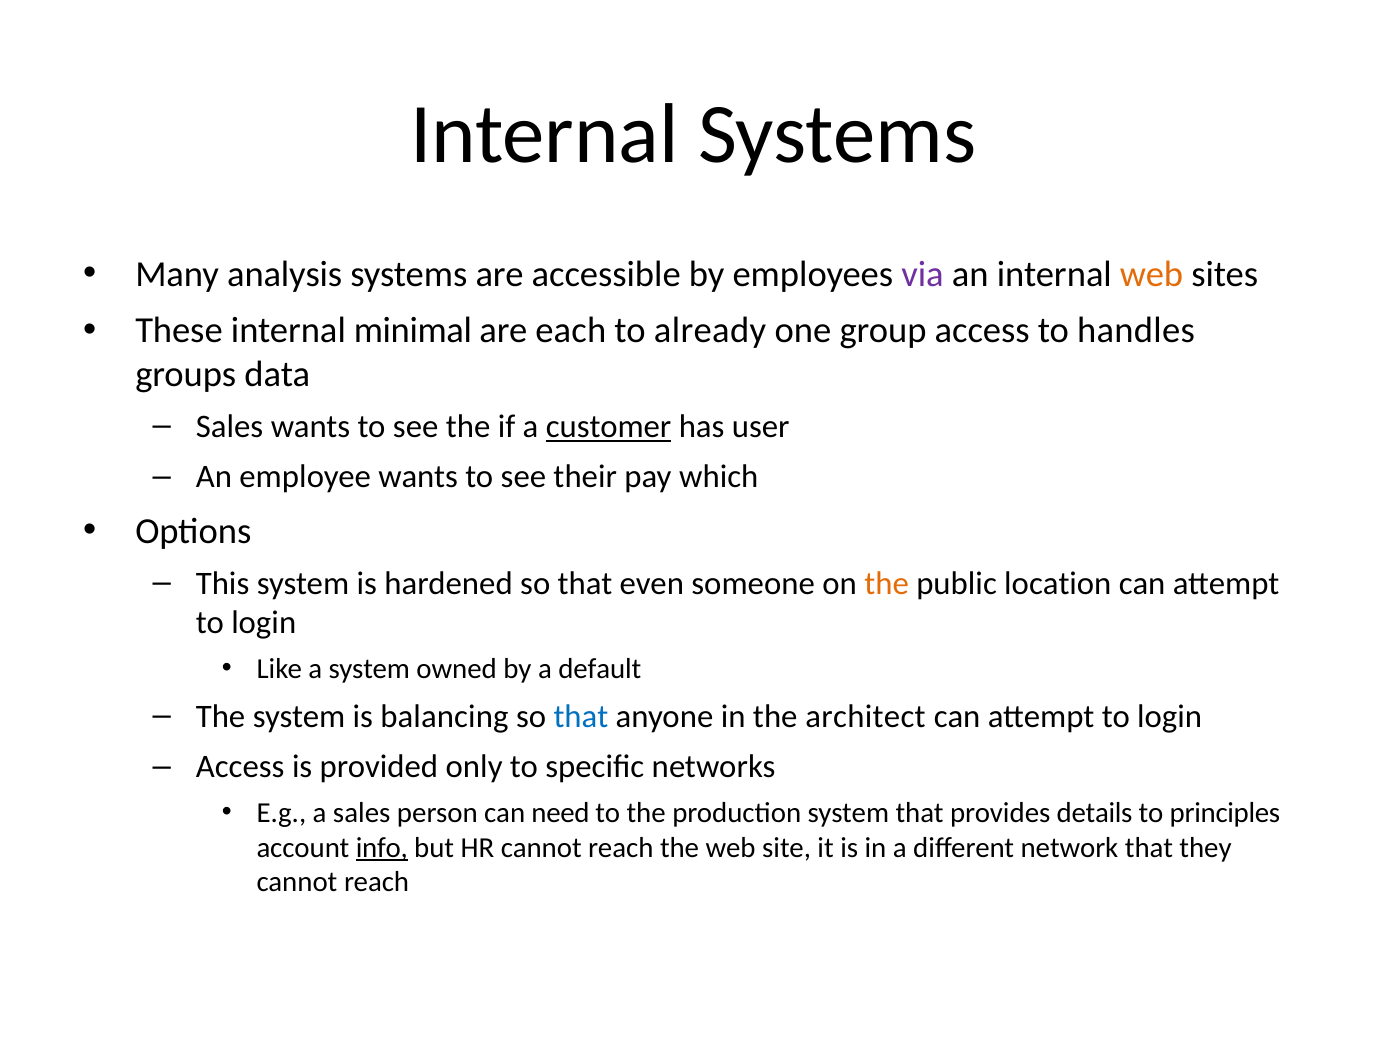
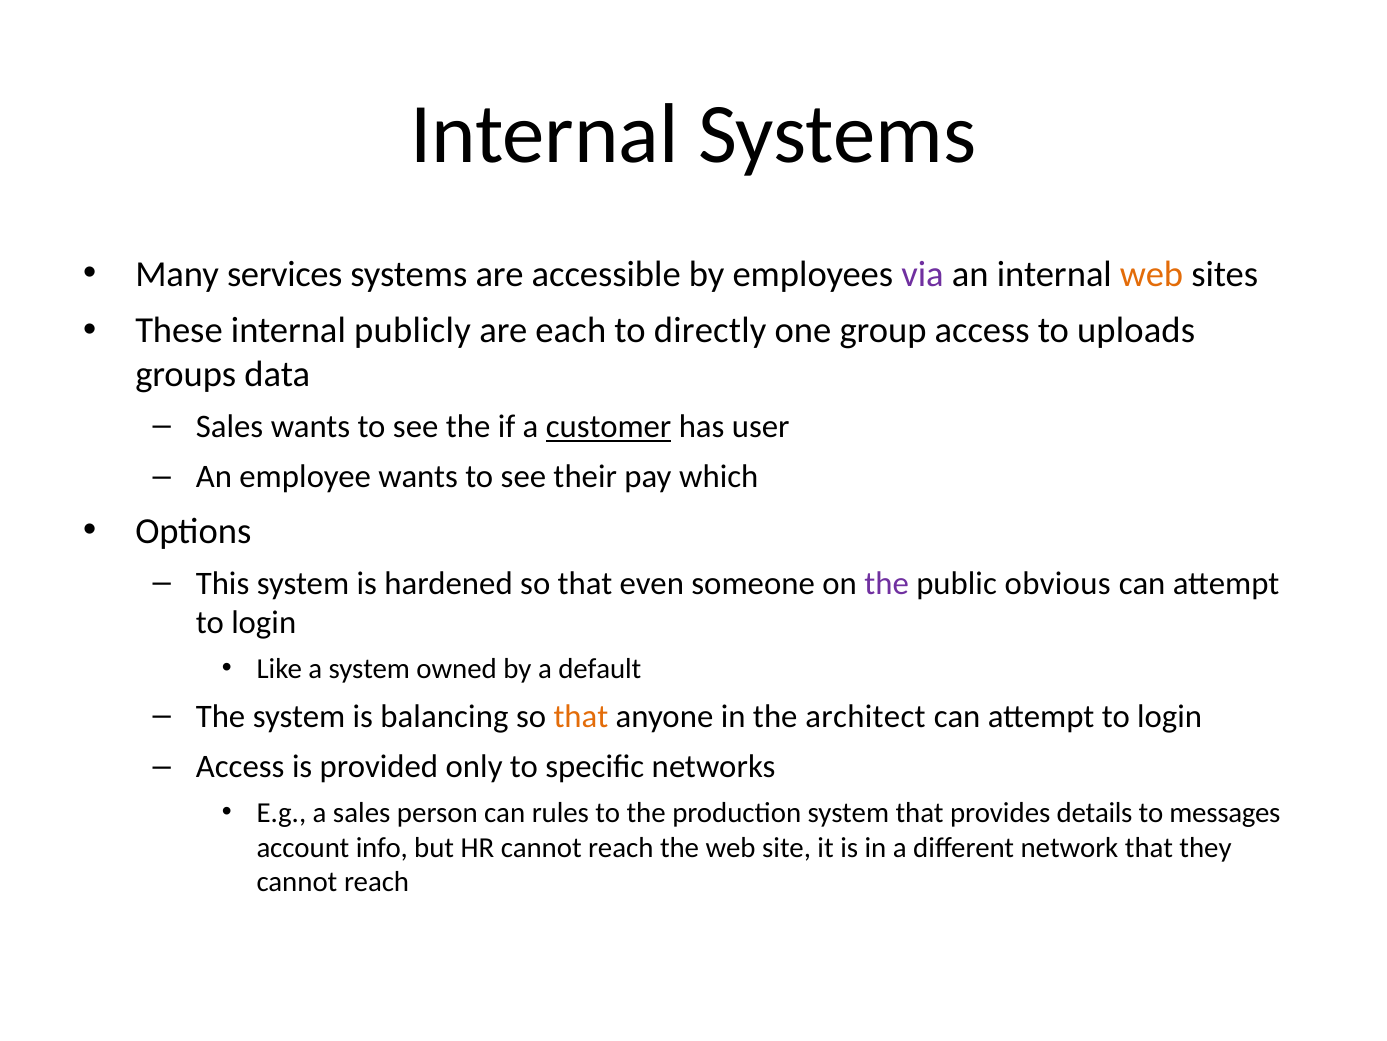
analysis: analysis -> services
minimal: minimal -> publicly
already: already -> directly
handles: handles -> uploads
the at (887, 583) colour: orange -> purple
location: location -> obvious
that at (581, 716) colour: blue -> orange
need: need -> rules
principles: principles -> messages
info underline: present -> none
